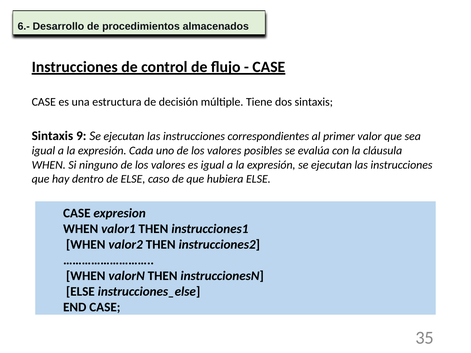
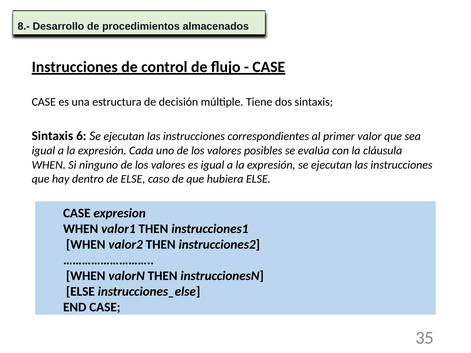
6.-: 6.- -> 8.-
9: 9 -> 6
